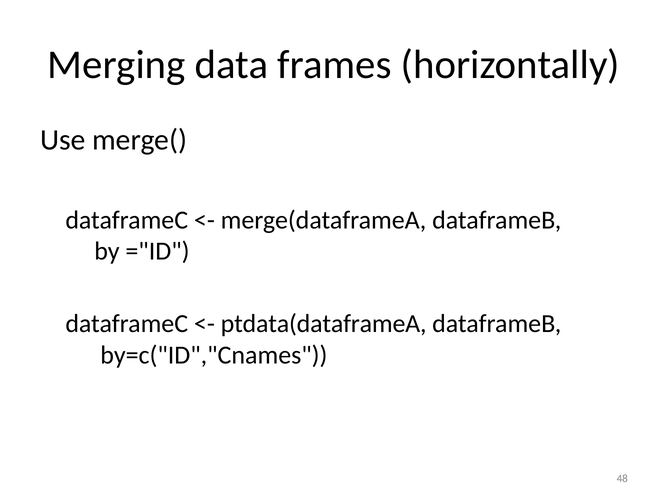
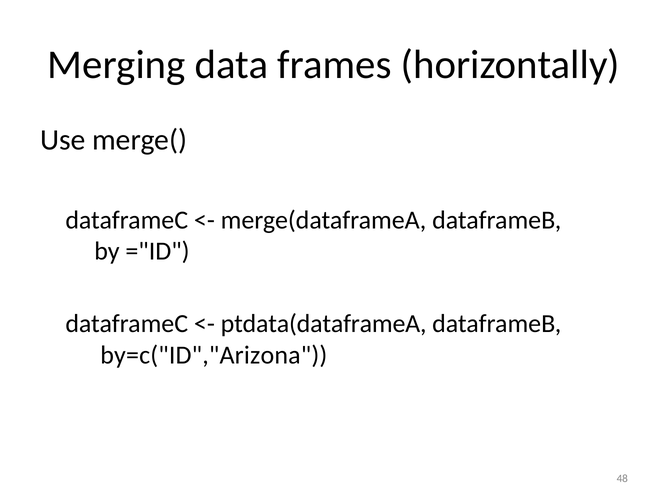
by=c("ID","Cnames: by=c("ID","Cnames -> by=c("ID","Arizona
